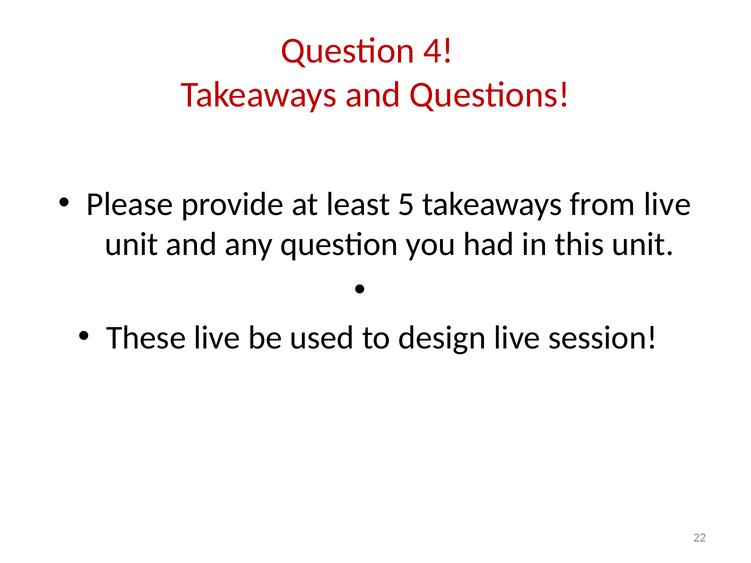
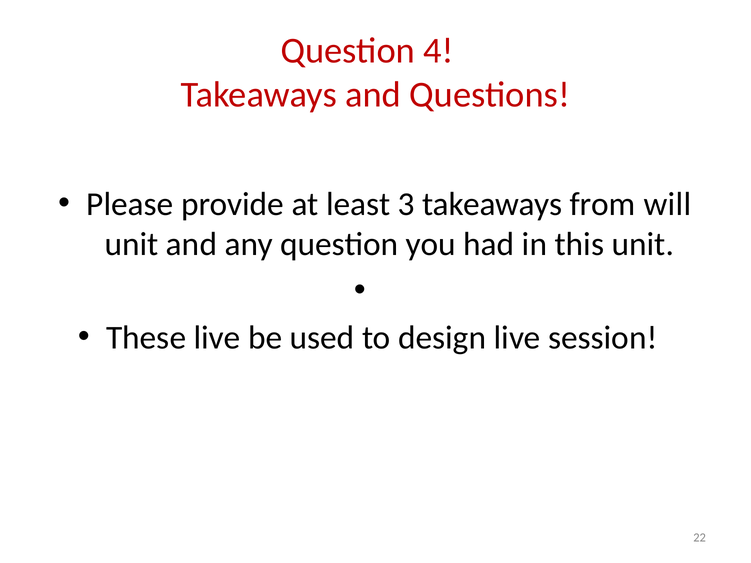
5: 5 -> 3
from live: live -> will
